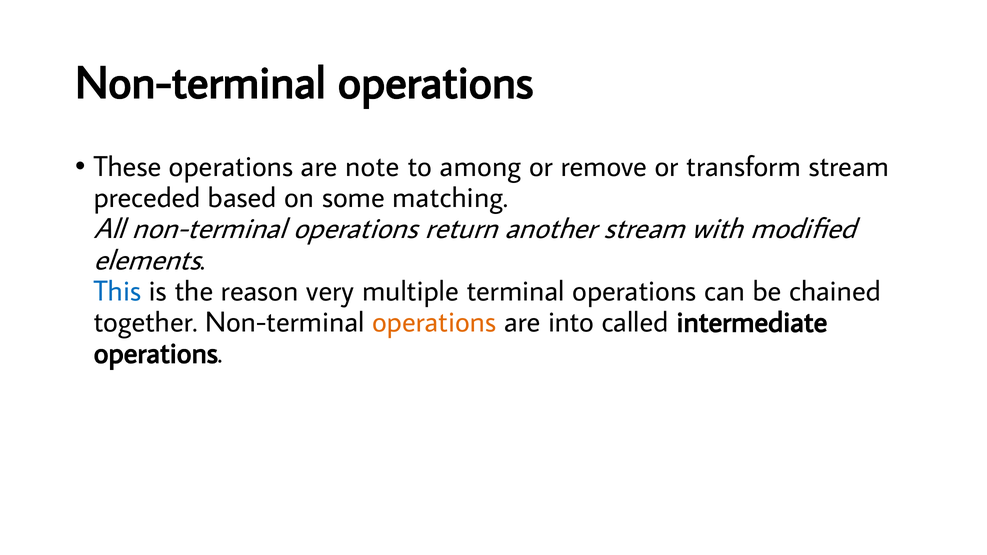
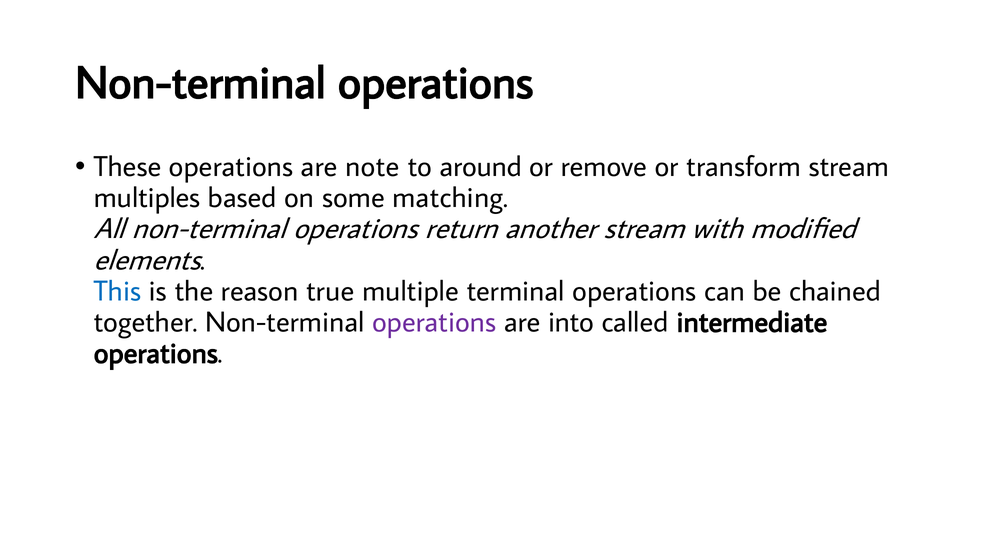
among: among -> around
preceded: preceded -> multiples
very: very -> true
operations at (434, 322) colour: orange -> purple
